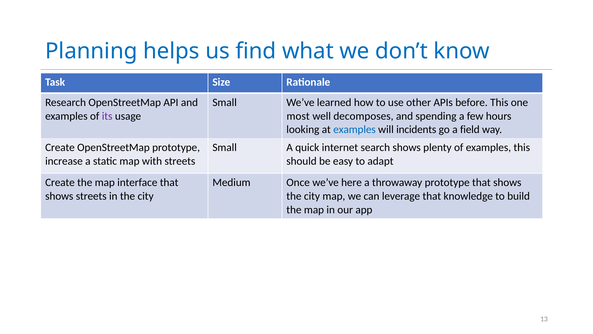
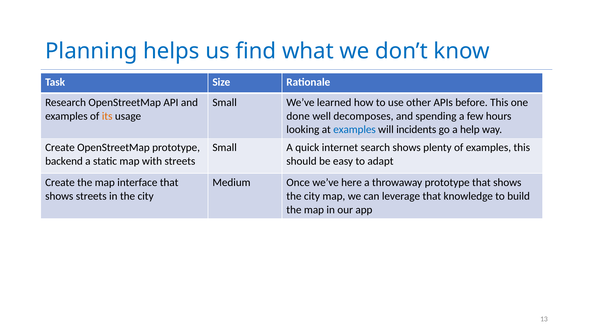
its colour: purple -> orange
most: most -> done
field: field -> help
increase: increase -> backend
